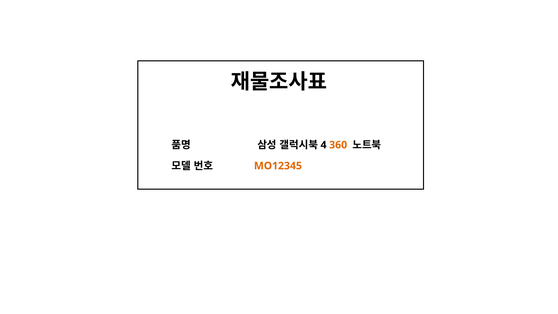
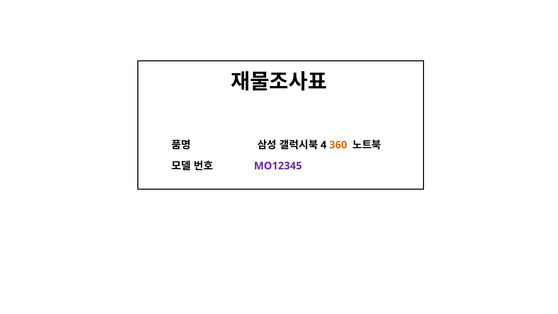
MO12345 colour: orange -> purple
